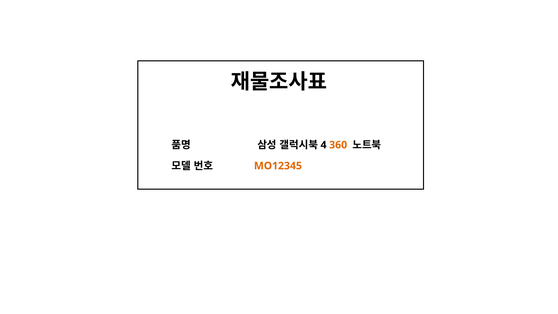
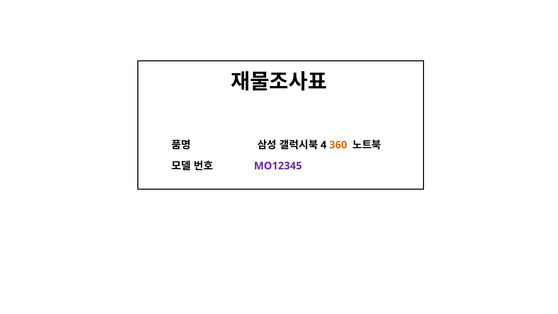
MO12345 colour: orange -> purple
